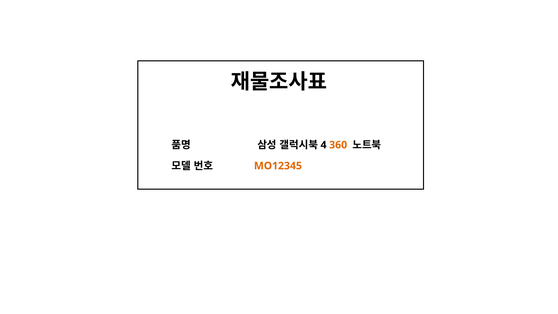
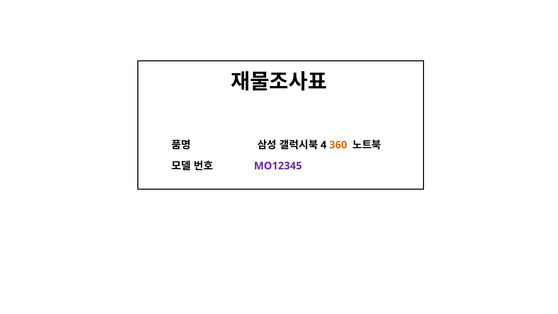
MO12345 colour: orange -> purple
